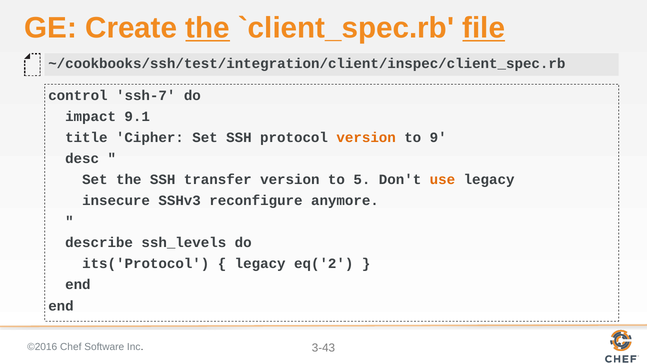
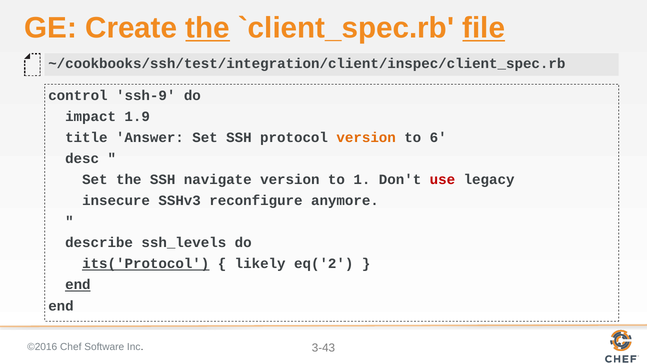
ssh-7: ssh-7 -> ssh-9
9.1: 9.1 -> 1.9
Cipher: Cipher -> Answer
9: 9 -> 6
transfer: transfer -> navigate
5: 5 -> 1
use colour: orange -> red
its('Protocol underline: none -> present
legacy at (260, 264): legacy -> likely
end at (78, 285) underline: none -> present
